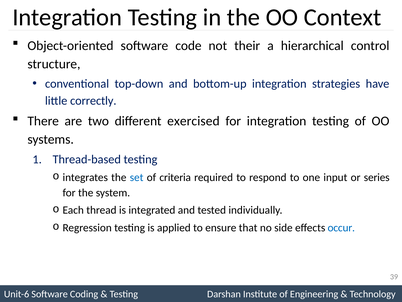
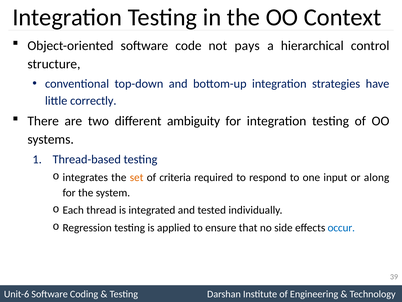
their: their -> pays
exercised: exercised -> ambiguity
set colour: blue -> orange
series: series -> along
